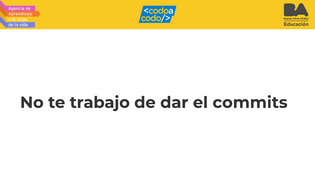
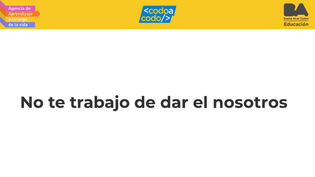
commits: commits -> nosotros
